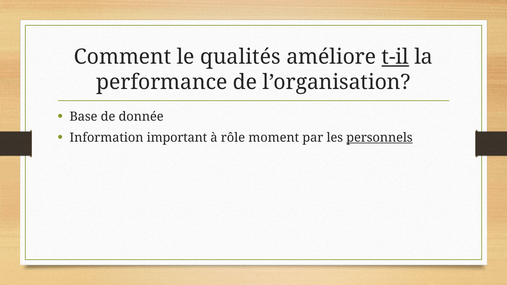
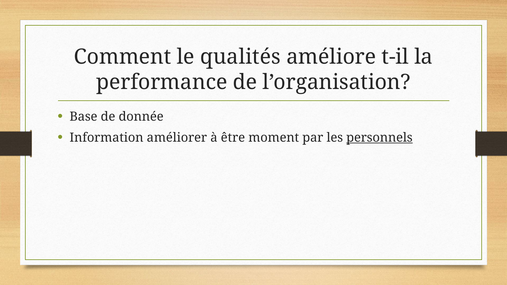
t-il underline: present -> none
important: important -> améliorer
rôle: rôle -> être
